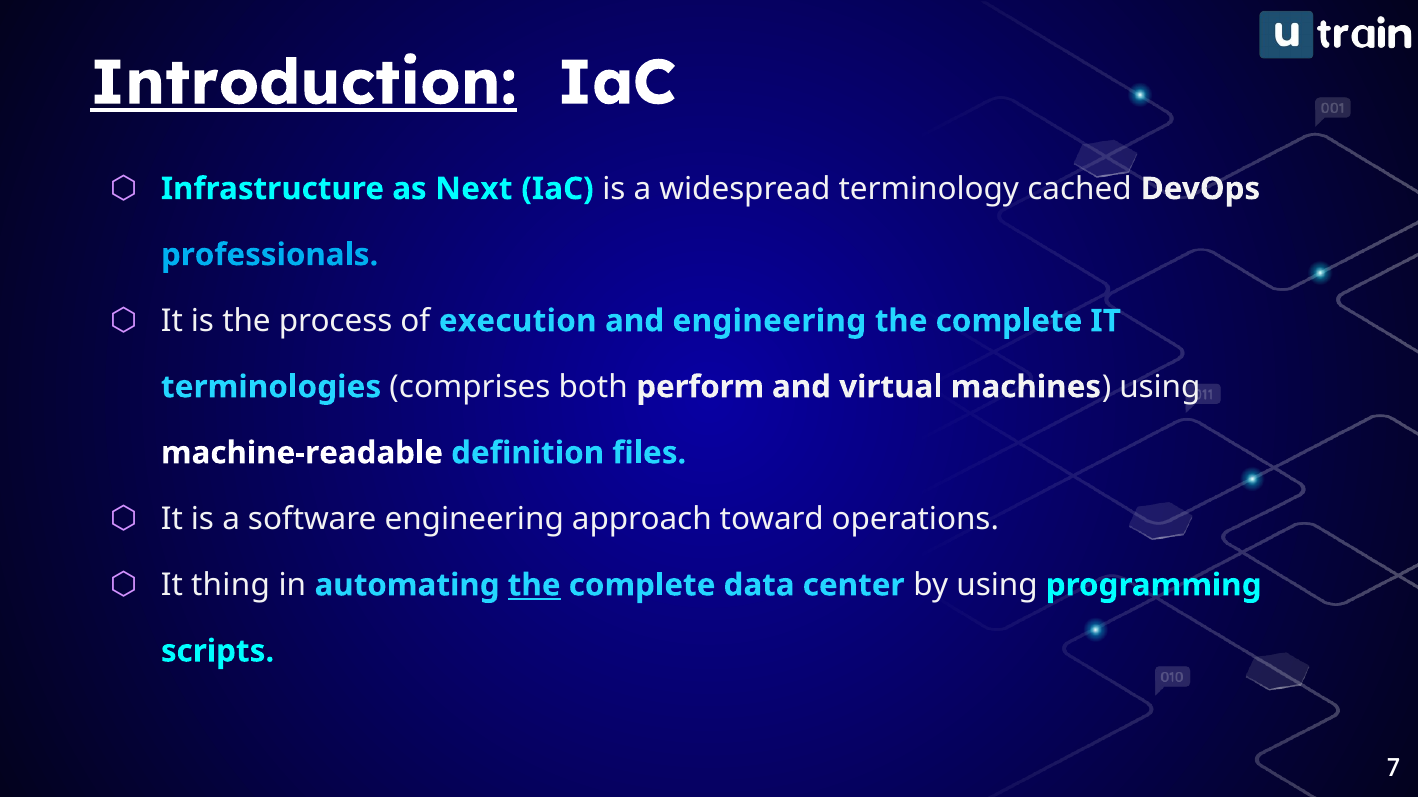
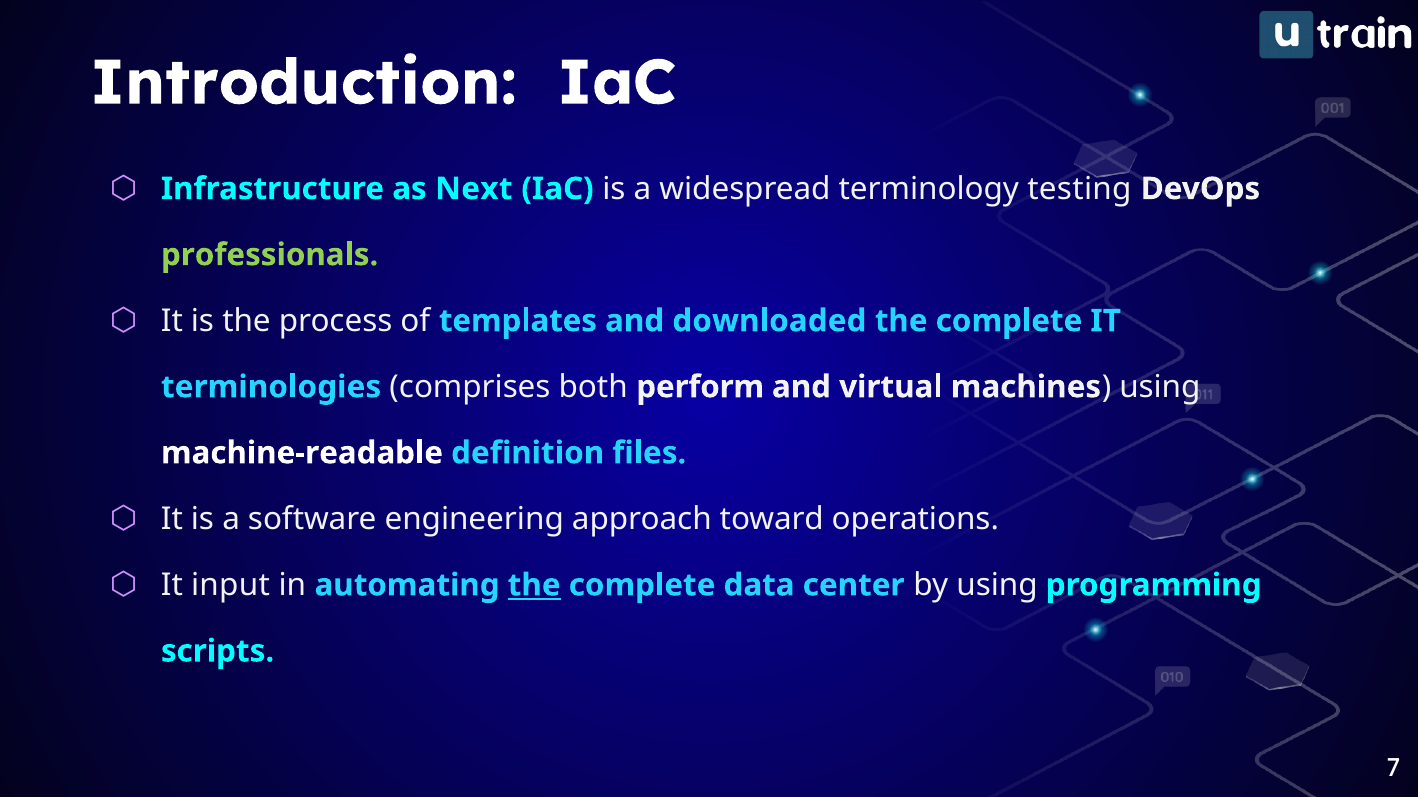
Introduction underline: present -> none
cached: cached -> testing
professionals colour: light blue -> light green
execution: execution -> templates
and engineering: engineering -> downloaded
thing: thing -> input
